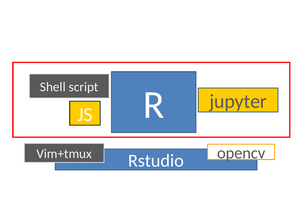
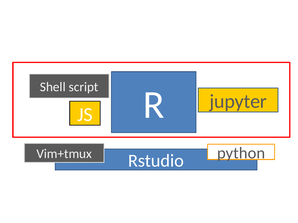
opencv: opencv -> python
